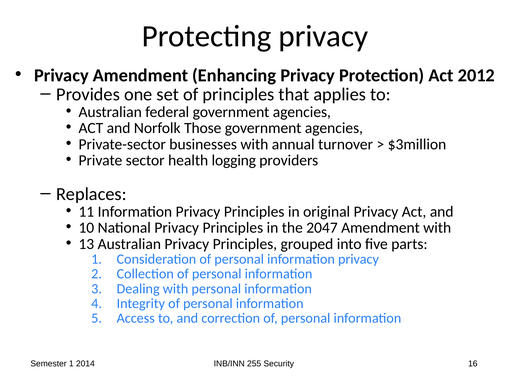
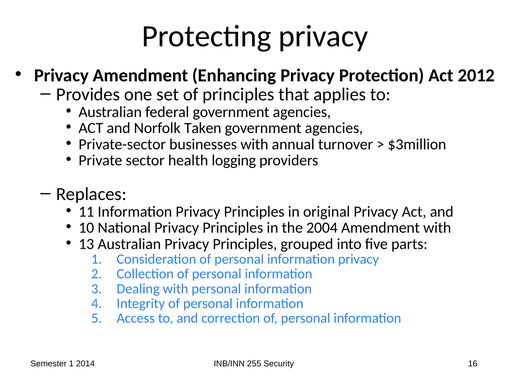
Those: Those -> Taken
2047: 2047 -> 2004
